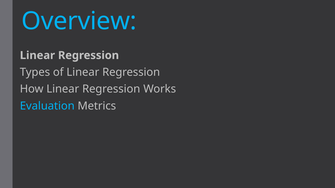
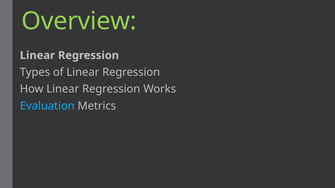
Overview colour: light blue -> light green
